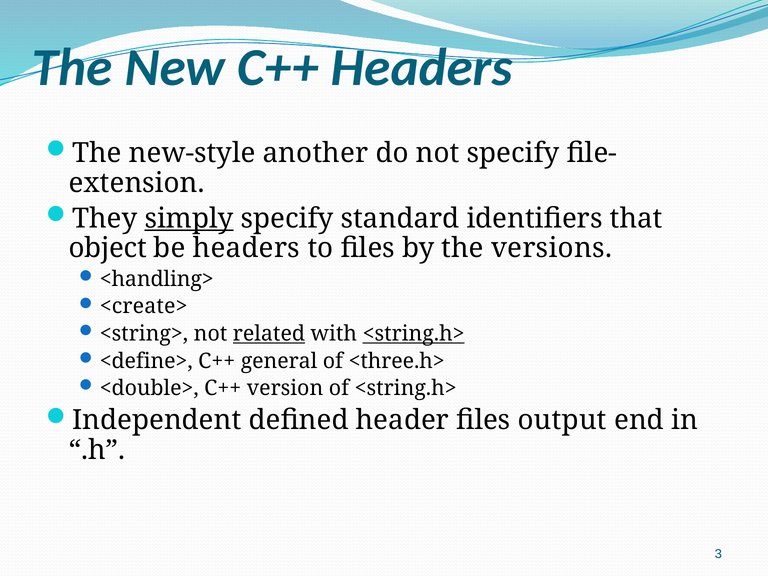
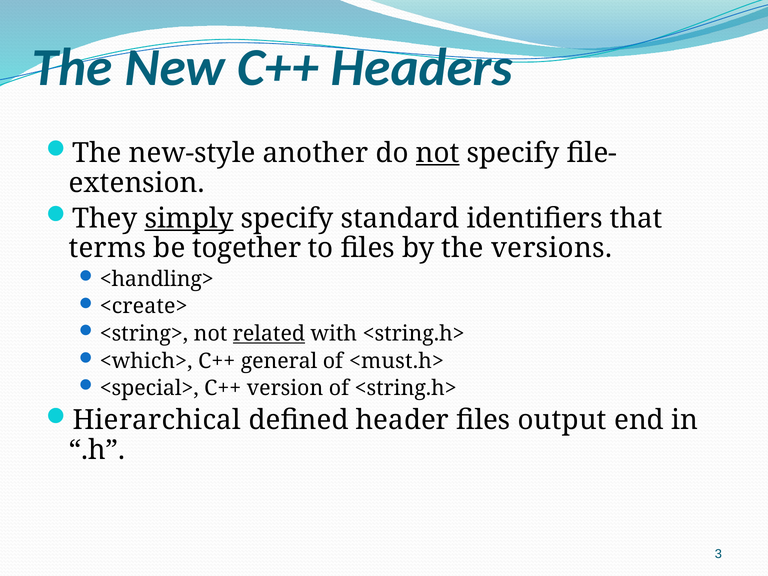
not at (438, 153) underline: none -> present
object: object -> terms
be headers: headers -> together
<string.h> at (414, 334) underline: present -> none
<define>: <define> -> <which>
<three.h>: <three.h> -> <must.h>
<double>: <double> -> <special>
Independent: Independent -> Hierarchical
